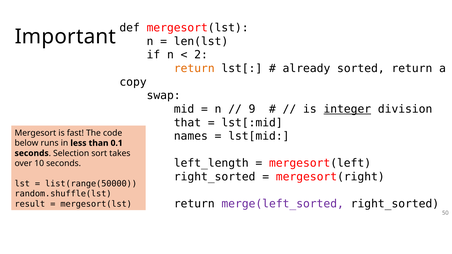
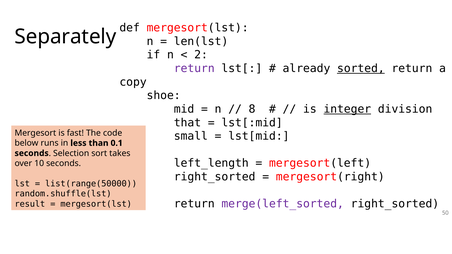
Important: Important -> Separately
return at (194, 68) colour: orange -> purple
sorted underline: none -> present
swap: swap -> shoe
9: 9 -> 8
names: names -> small
